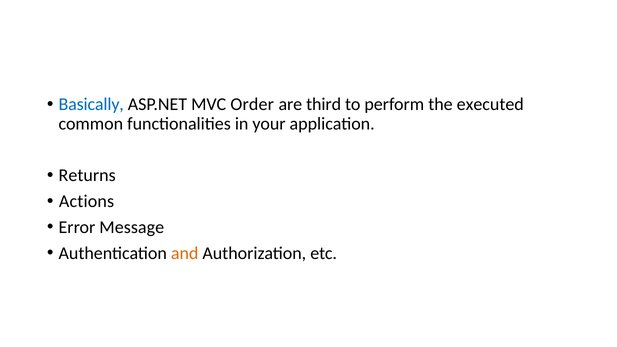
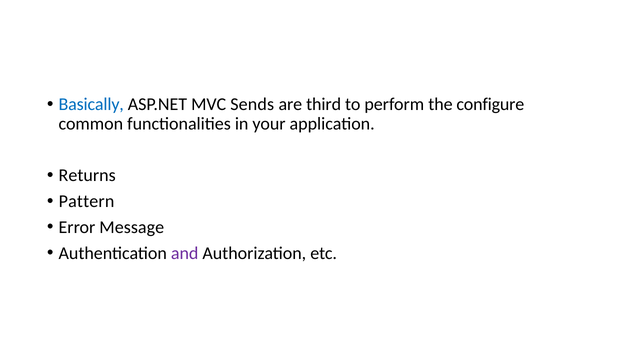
Order: Order -> Sends
executed: executed -> configure
Actions: Actions -> Pattern
and colour: orange -> purple
